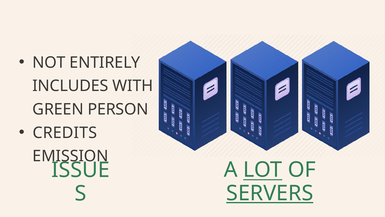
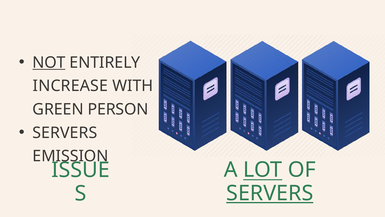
NOT underline: none -> present
INCLUDES: INCLUDES -> INCREASE
CREDITS at (65, 133): CREDITS -> SERVERS
